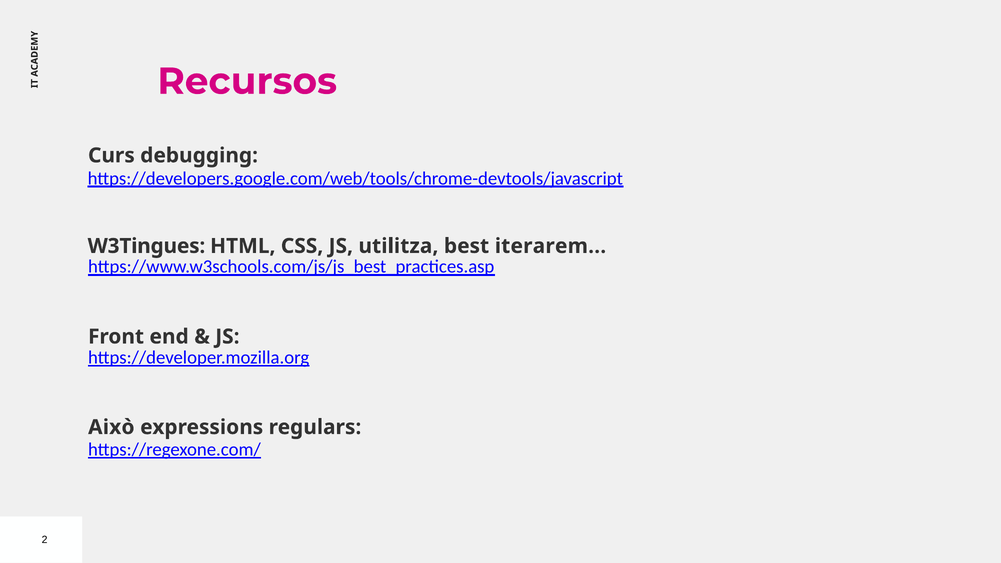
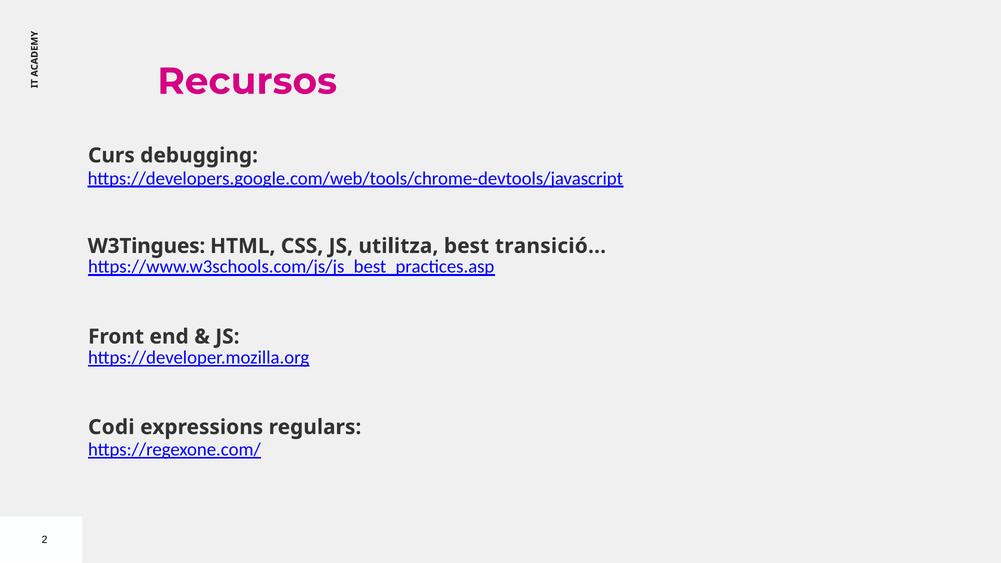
iterarem: iterarem -> transició
Això: Això -> Codi
